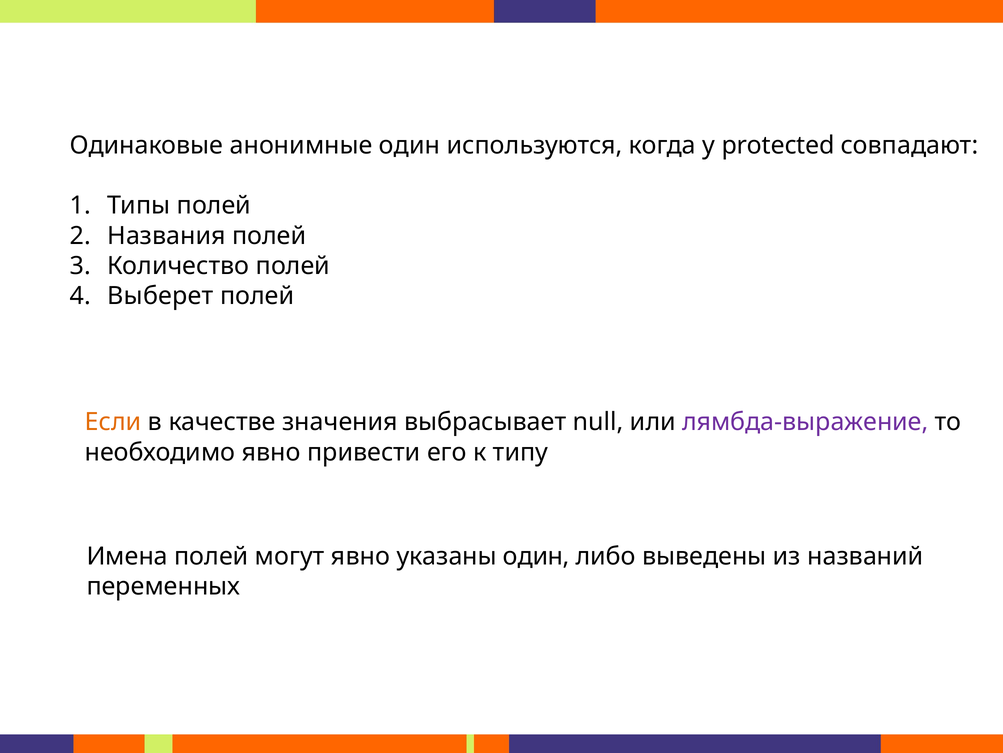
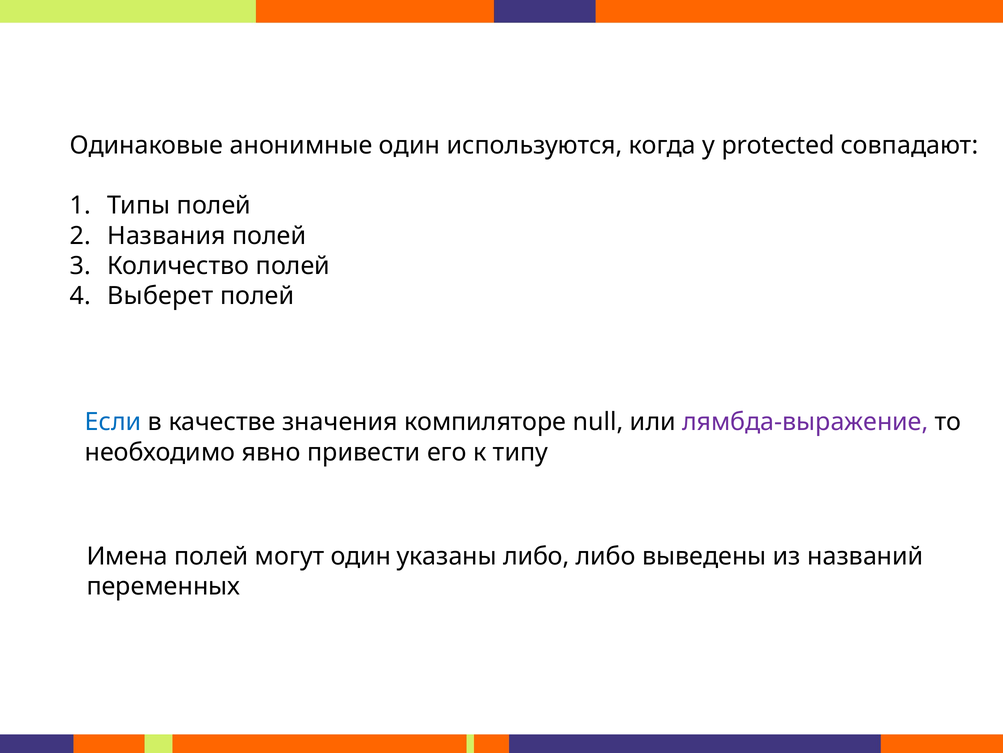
Если colour: orange -> blue
выбрасывает: выбрасывает -> компиляторе
могут явно: явно -> один
указаны один: один -> либо
